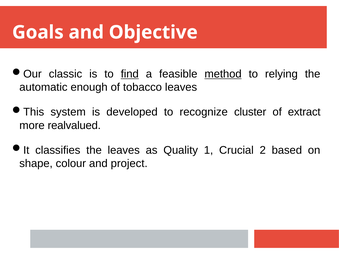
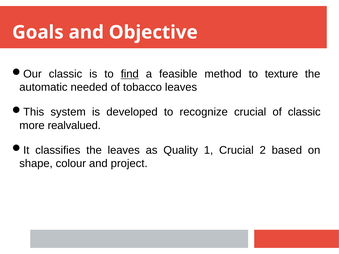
method underline: present -> none
relying: relying -> texture
enough: enough -> needed
recognize cluster: cluster -> crucial
of extract: extract -> classic
